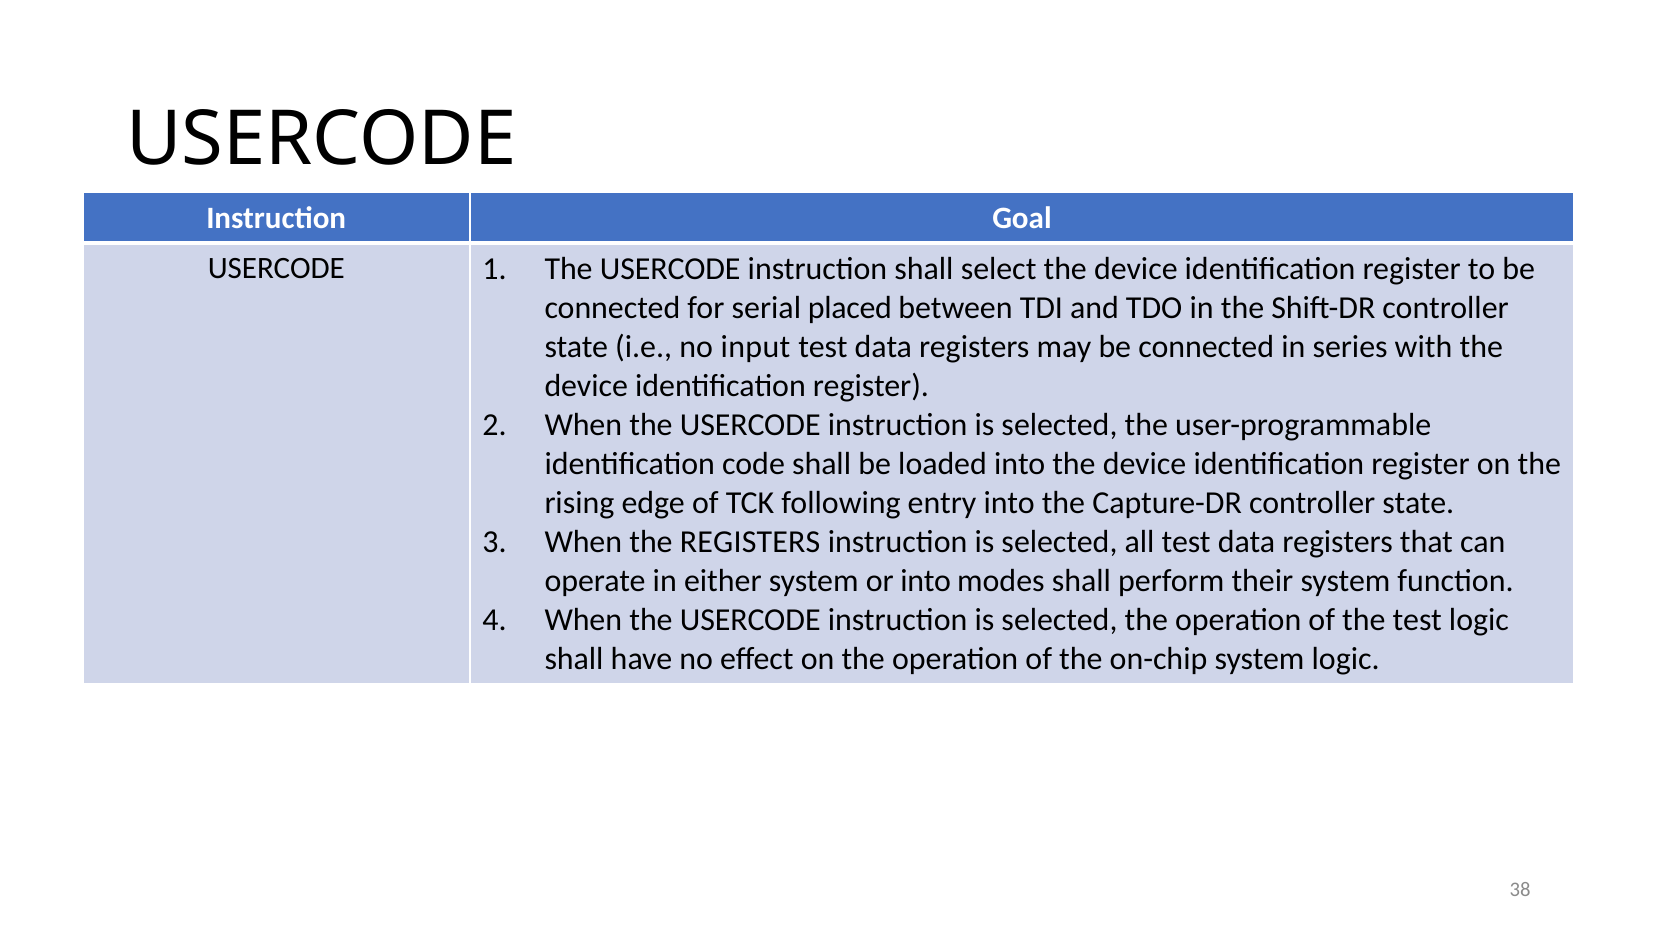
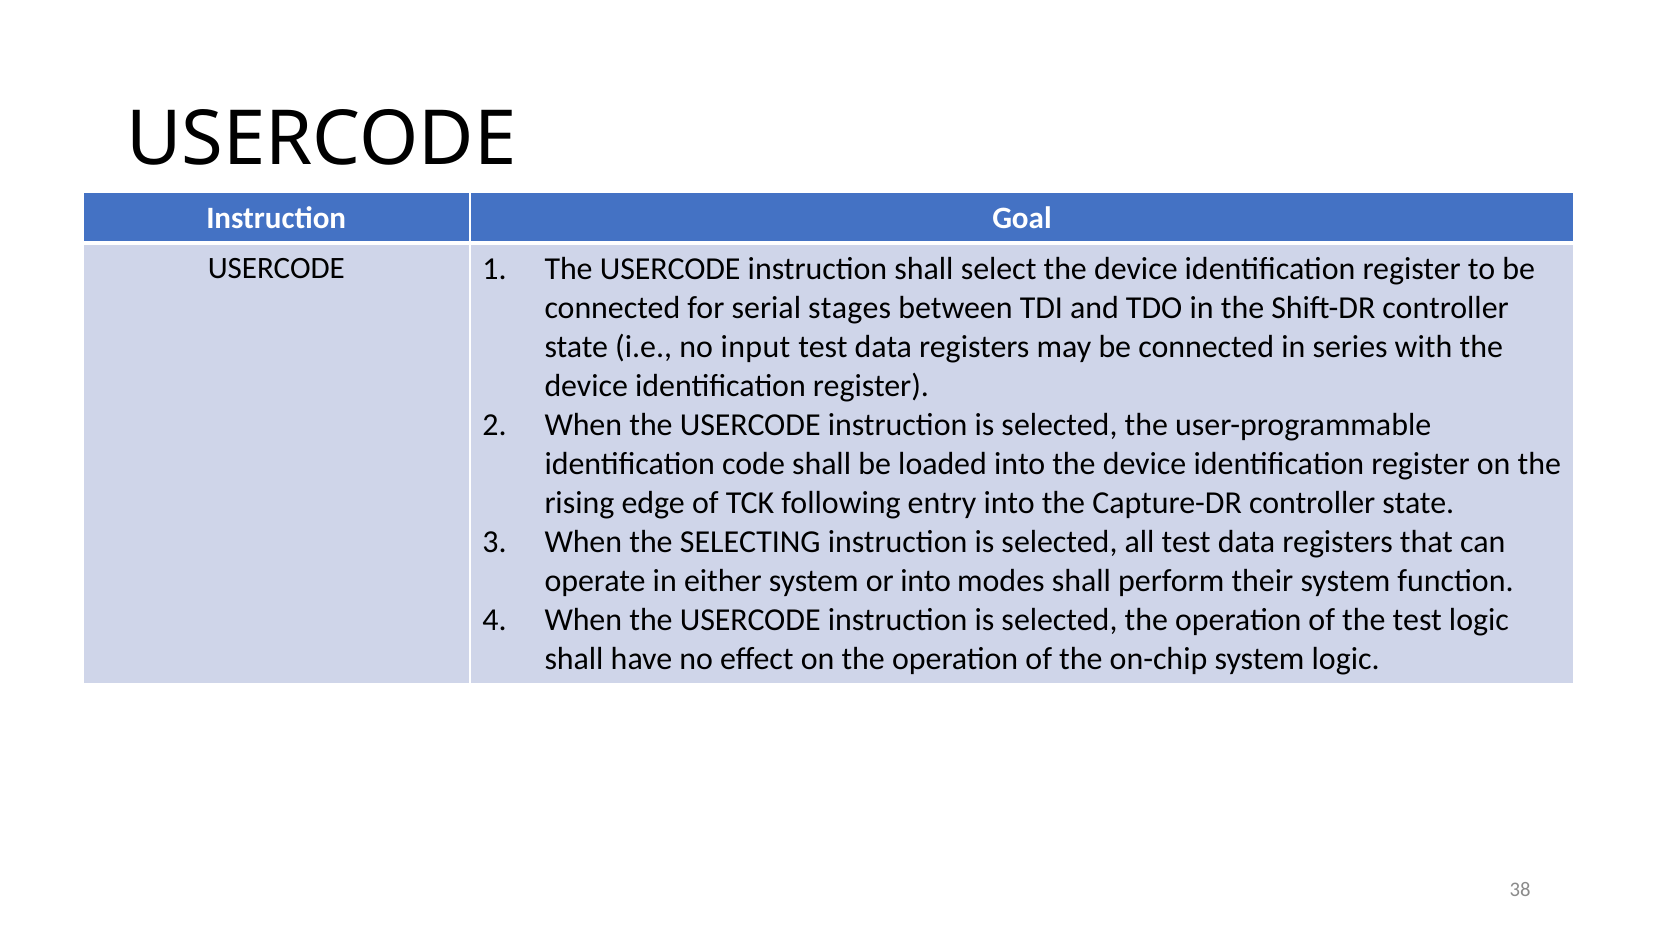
placed: placed -> stages
the REGISTERS: REGISTERS -> SELECTING
